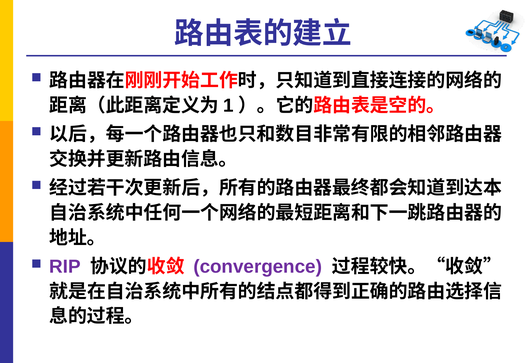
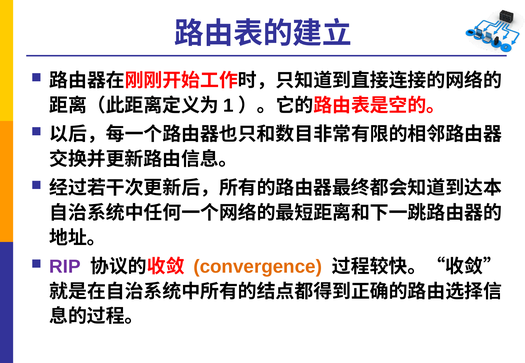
convergence colour: purple -> orange
